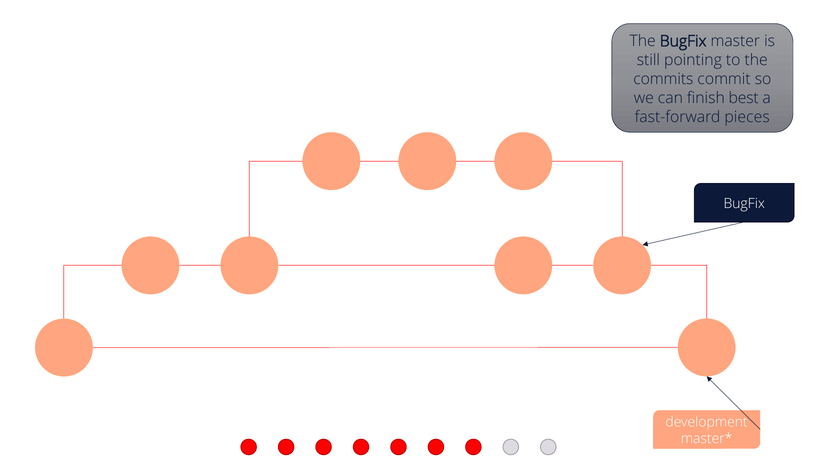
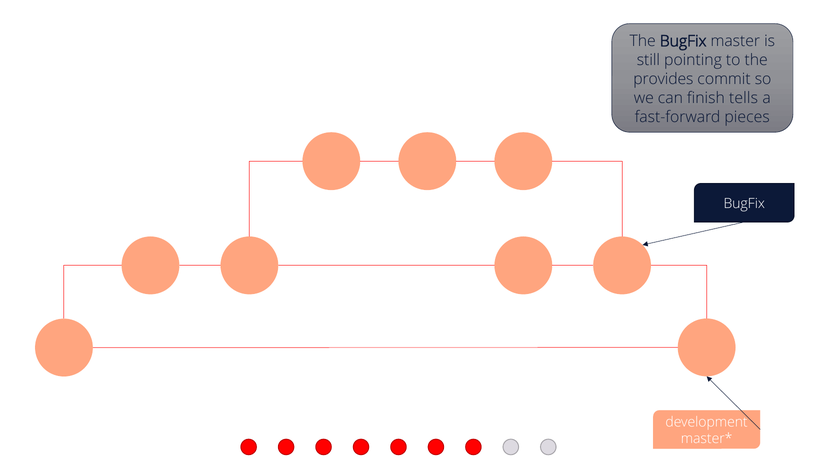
commits: commits -> provides
best: best -> tells
